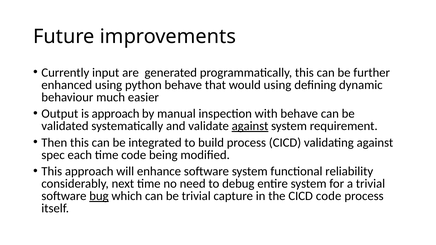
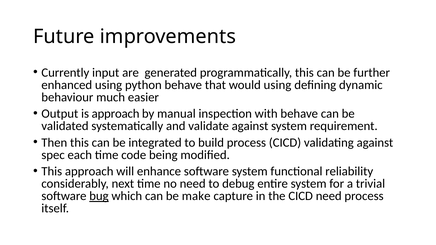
against at (250, 126) underline: present -> none
be trivial: trivial -> make
CICD code: code -> need
